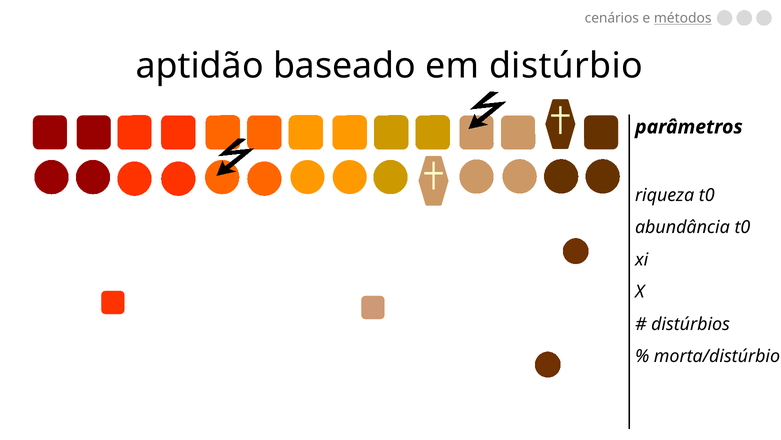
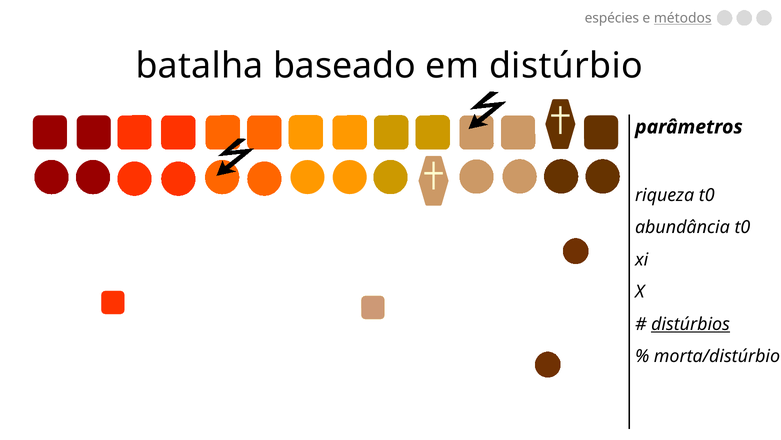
cenários: cenários -> espécies
aptidão: aptidão -> batalha
distúrbios underline: none -> present
